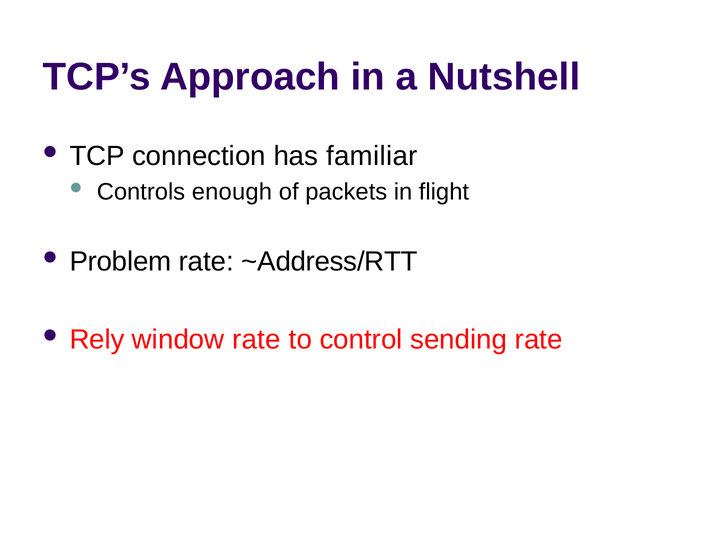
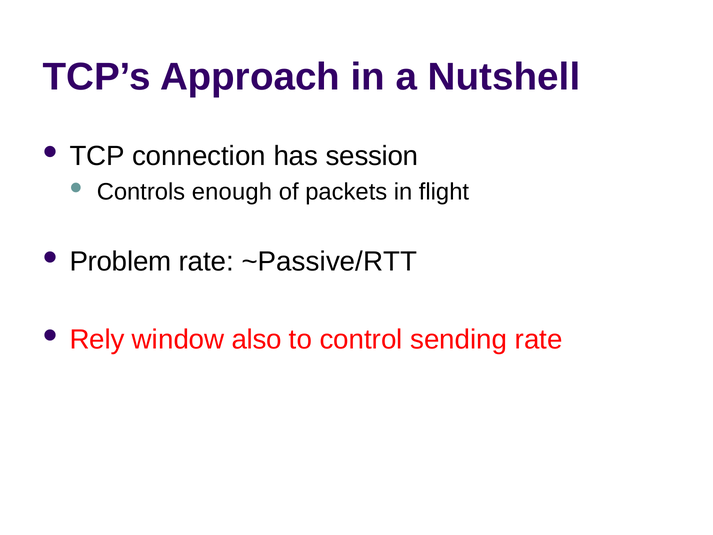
familiar: familiar -> session
~Address/RTT: ~Address/RTT -> ~Passive/RTT
window rate: rate -> also
